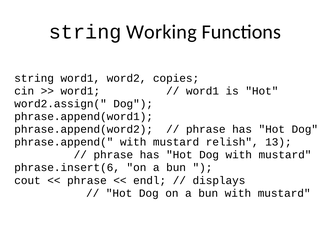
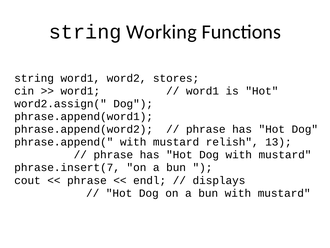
copies: copies -> stores
phrase.insert(6: phrase.insert(6 -> phrase.insert(7
